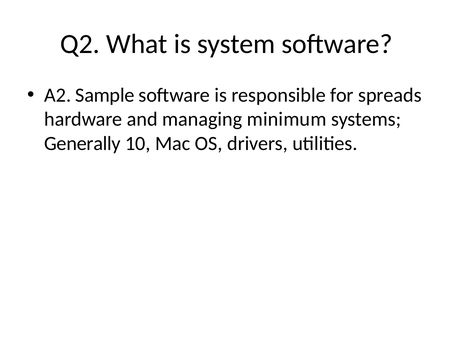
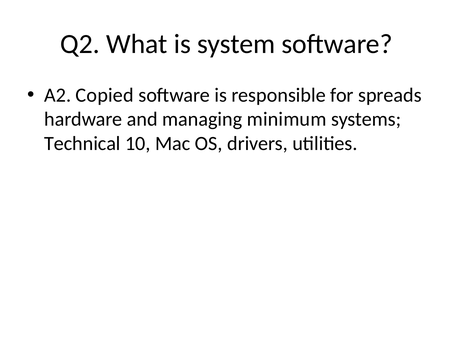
Sample: Sample -> Copied
Generally: Generally -> Technical
